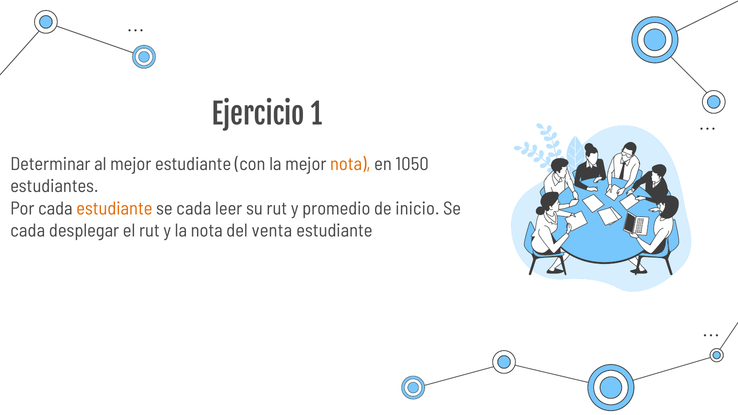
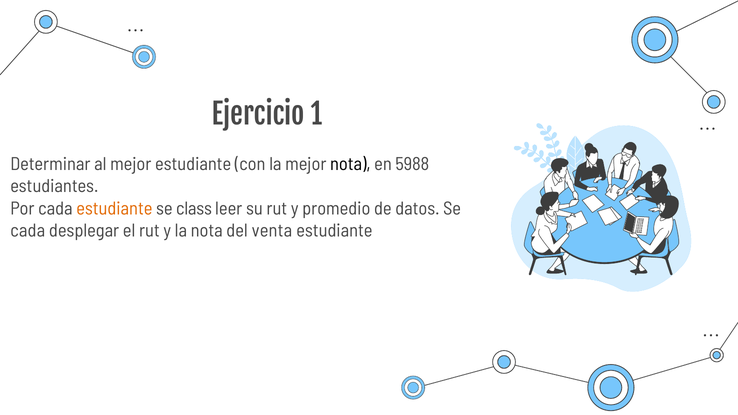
nota at (350, 164) colour: orange -> black
1050: 1050 -> 5988
cada at (194, 209): cada -> class
inicio: inicio -> datos
